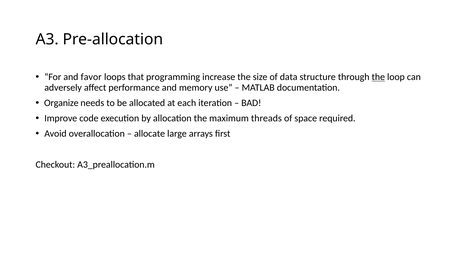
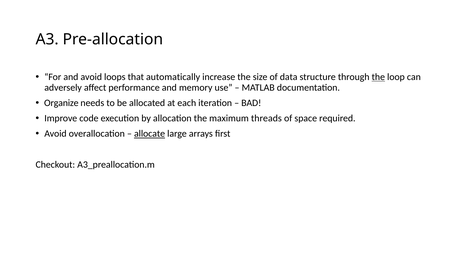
and favor: favor -> avoid
programming: programming -> automatically
allocate underline: none -> present
